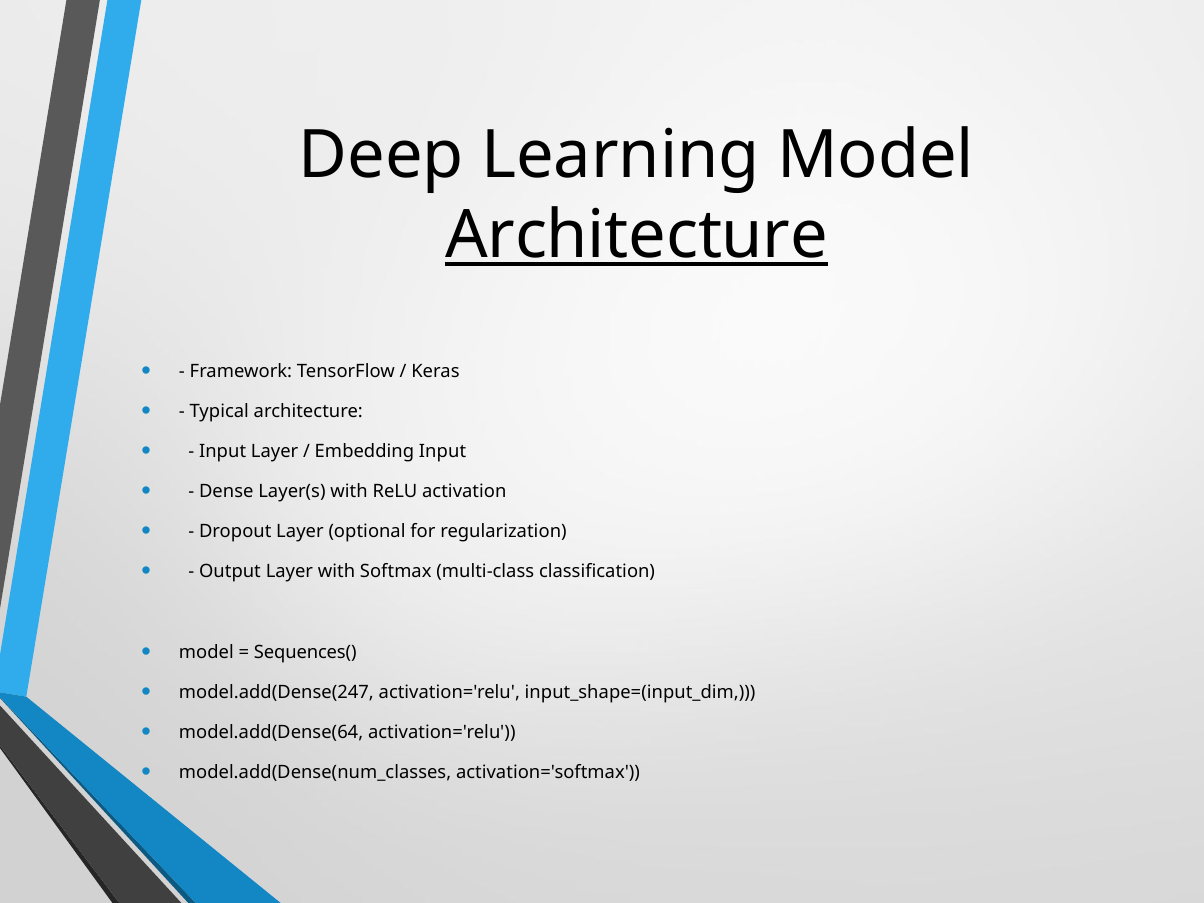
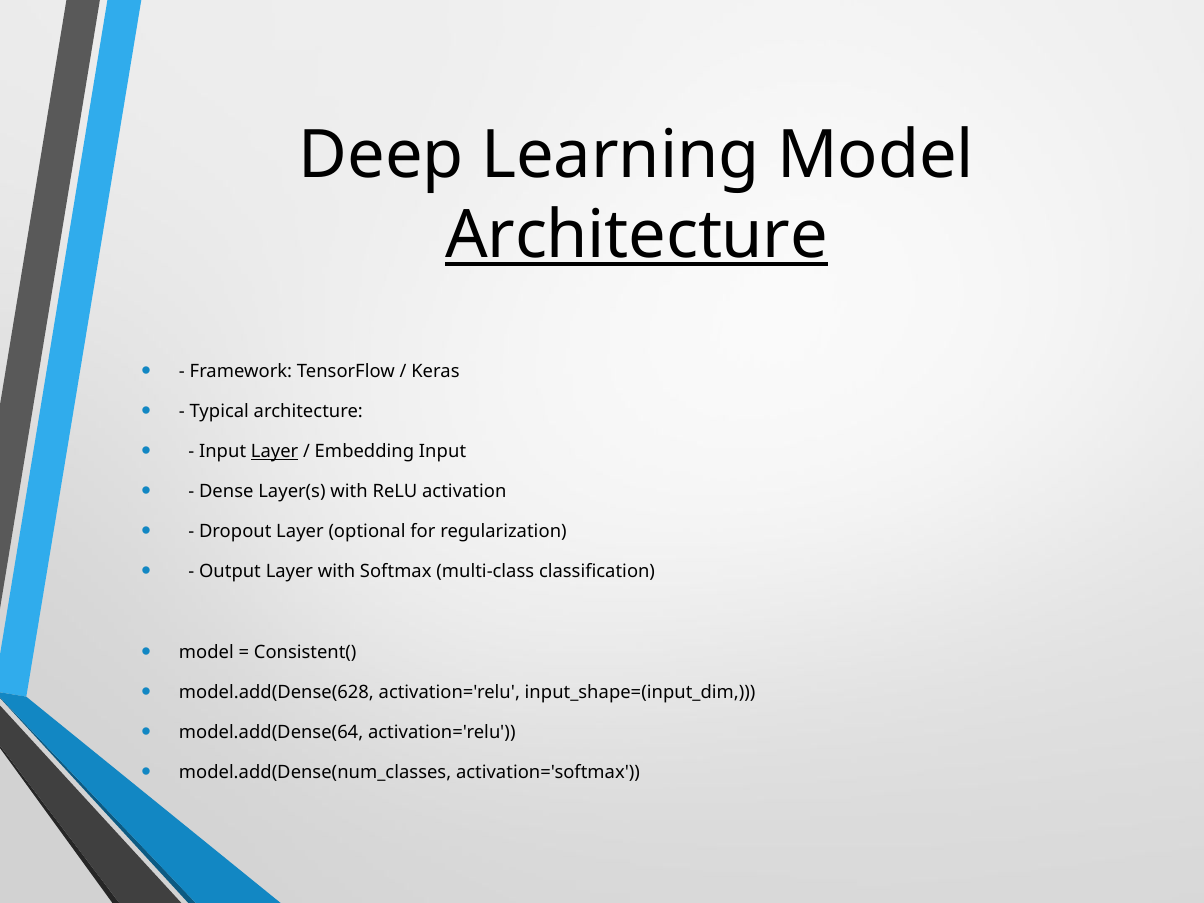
Layer at (275, 451) underline: none -> present
Sequences(: Sequences( -> Consistent(
model.add(Dense(247: model.add(Dense(247 -> model.add(Dense(628
